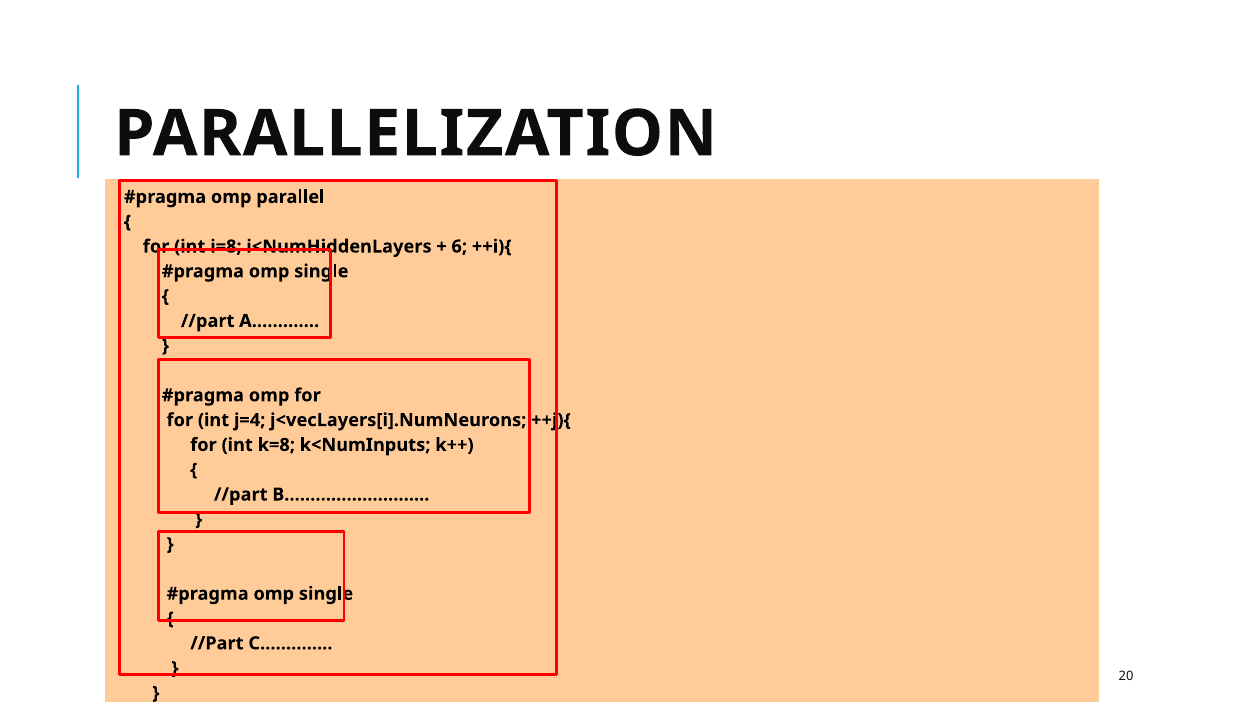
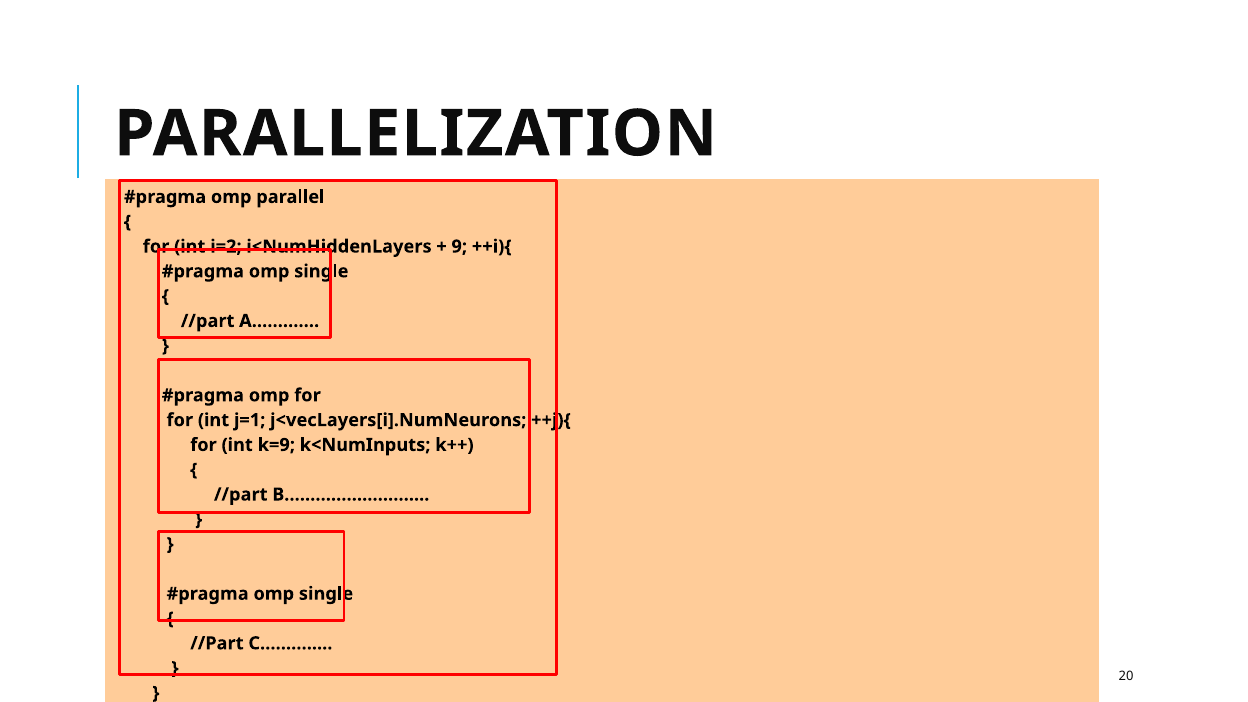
i=8: i=8 -> i=2
6: 6 -> 9
j=4: j=4 -> j=1
k=8: k=8 -> k=9
